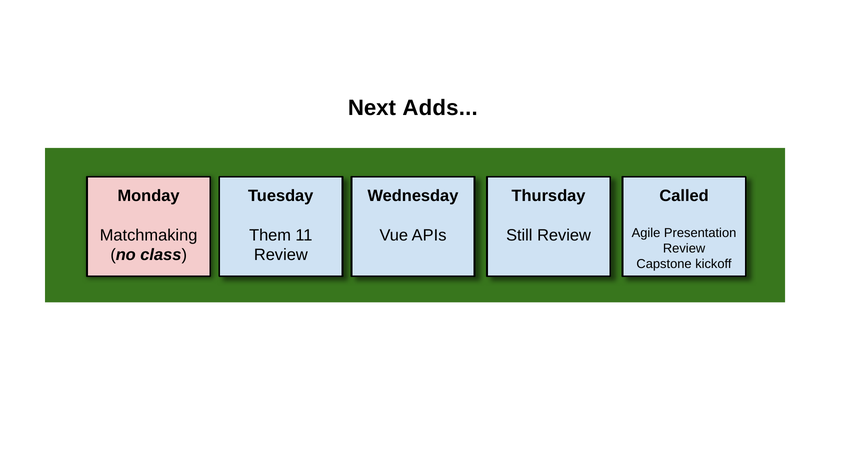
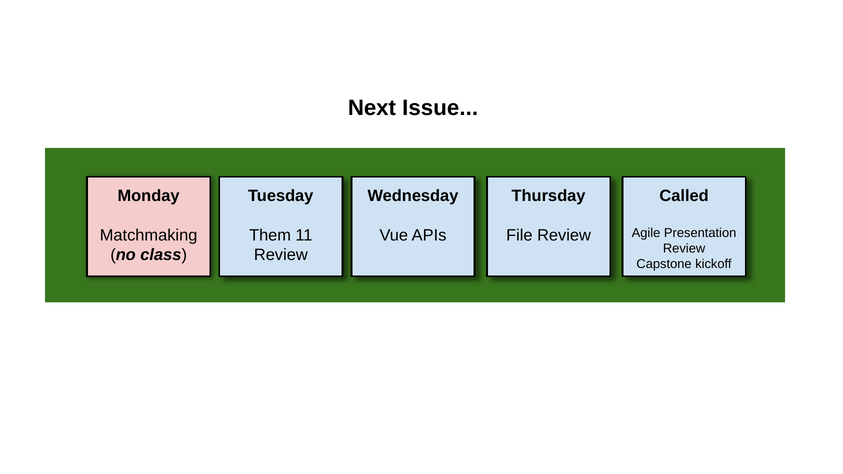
Adds: Adds -> Issue
Still: Still -> File
